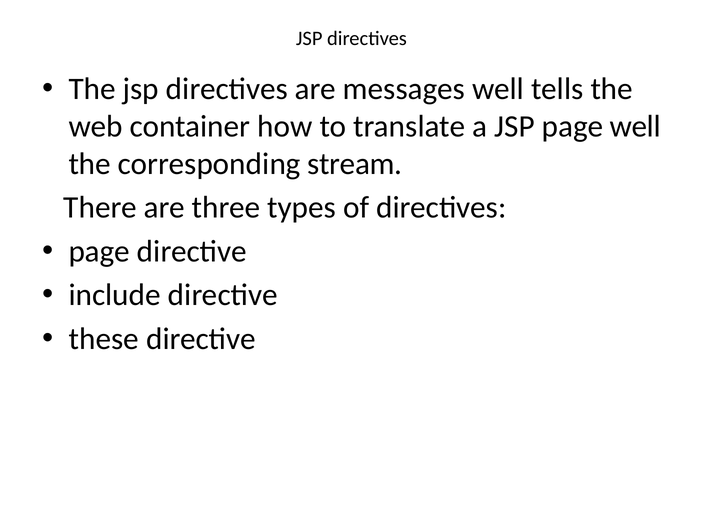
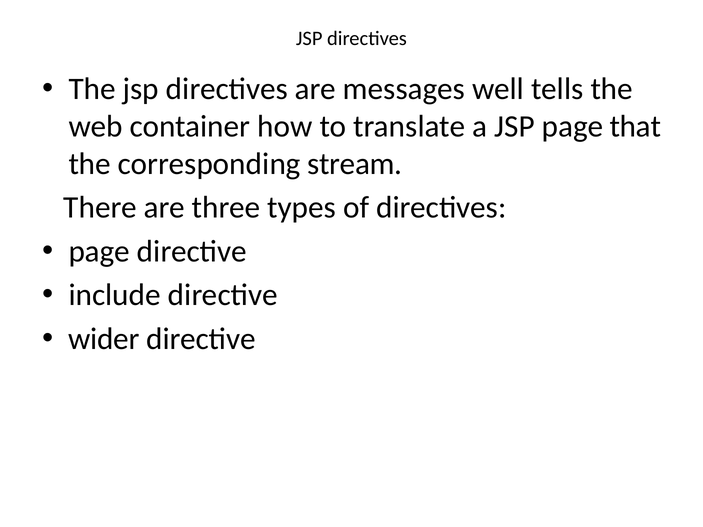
page well: well -> that
these: these -> wider
